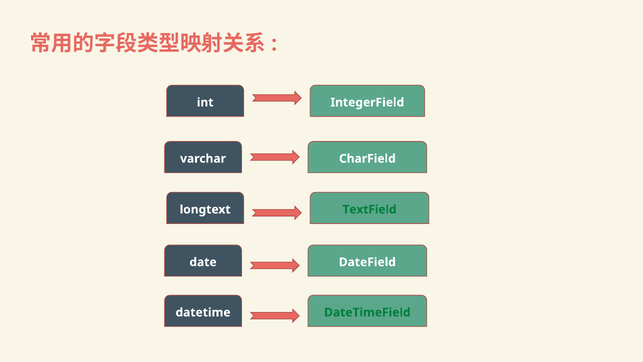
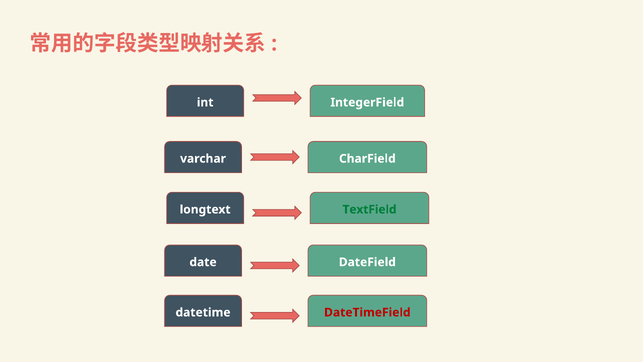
DateTimeField colour: green -> red
